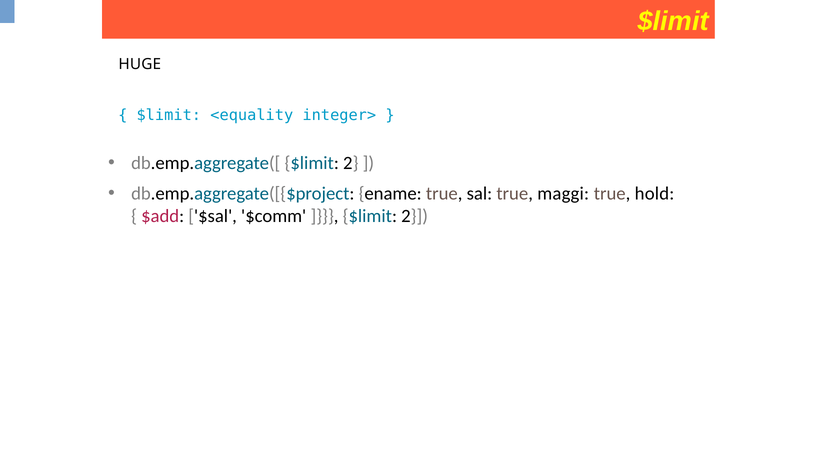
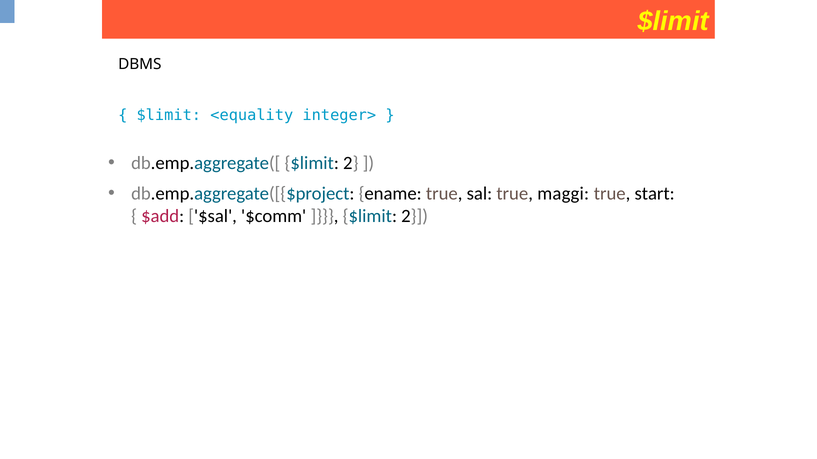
HUGE: HUGE -> DBMS
hold: hold -> start
